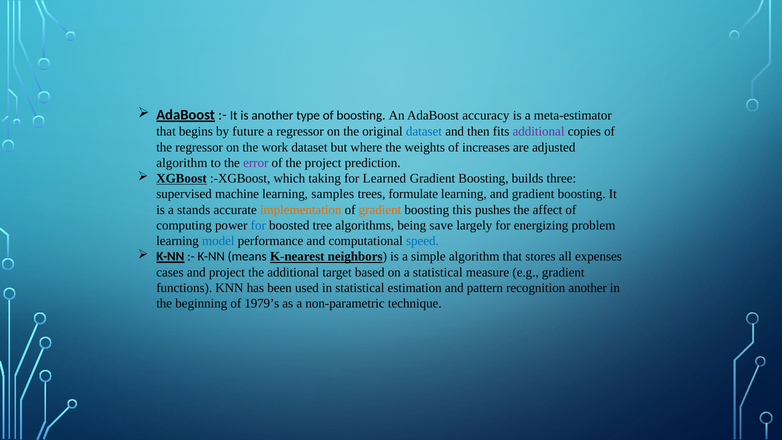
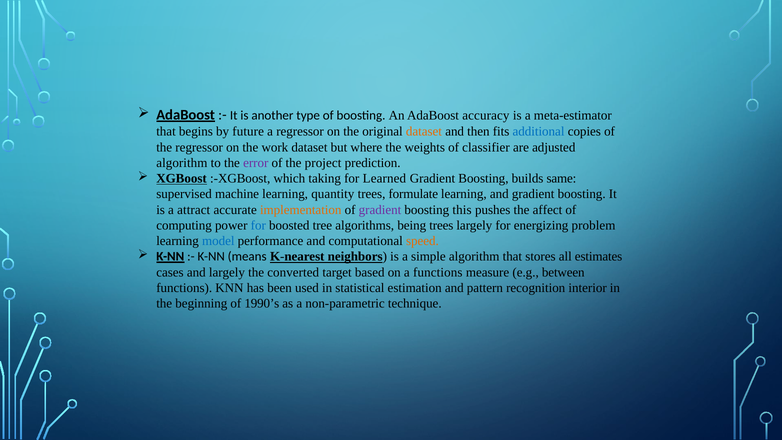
dataset at (424, 132) colour: blue -> orange
additional at (539, 132) colour: purple -> blue
increases: increases -> classifier
three: three -> same
samples: samples -> quantity
stands: stands -> attract
gradient at (380, 210) colour: orange -> purple
being save: save -> trees
speed colour: blue -> orange
expenses: expenses -> estimates
and project: project -> largely
the additional: additional -> converted
a statistical: statistical -> functions
e.g gradient: gradient -> between
recognition another: another -> interior
1979’s: 1979’s -> 1990’s
